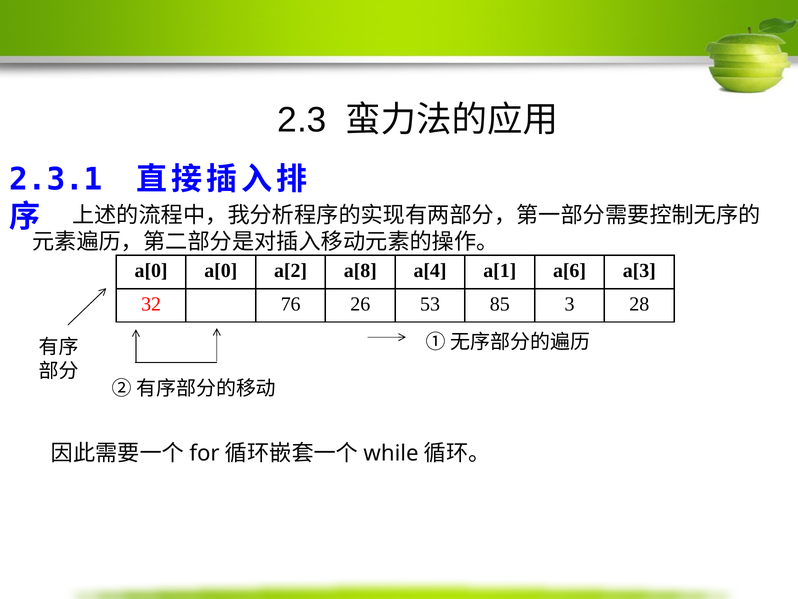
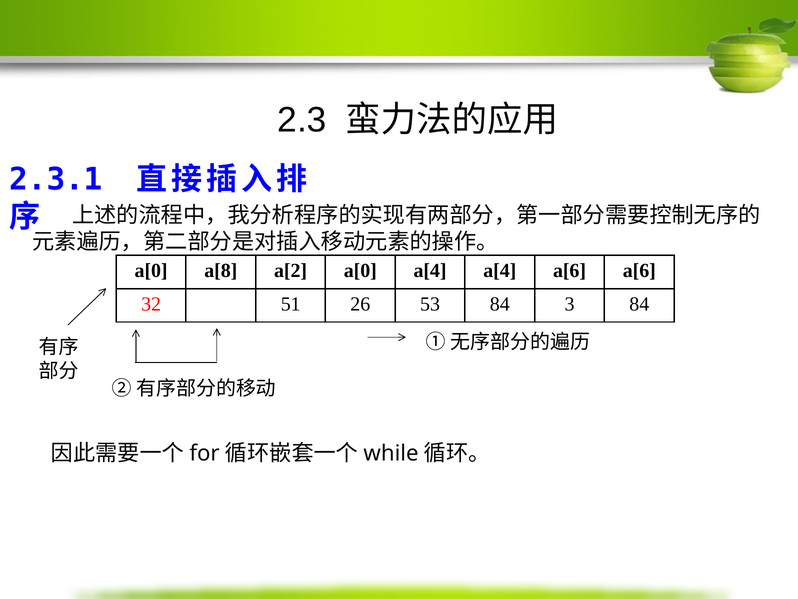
a[0 a[0: a[0 -> a[8
a[2 a[8: a[8 -> a[0
a[4 a[1: a[1 -> a[4
a[6 a[3: a[3 -> a[6
76: 76 -> 51
53 85: 85 -> 84
3 28: 28 -> 84
